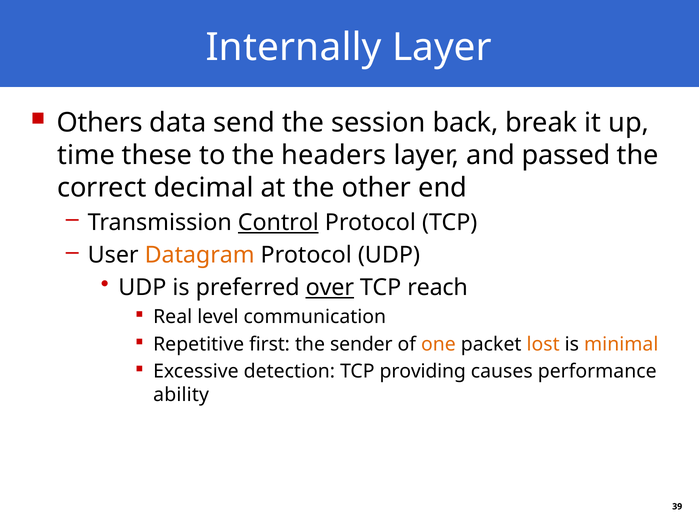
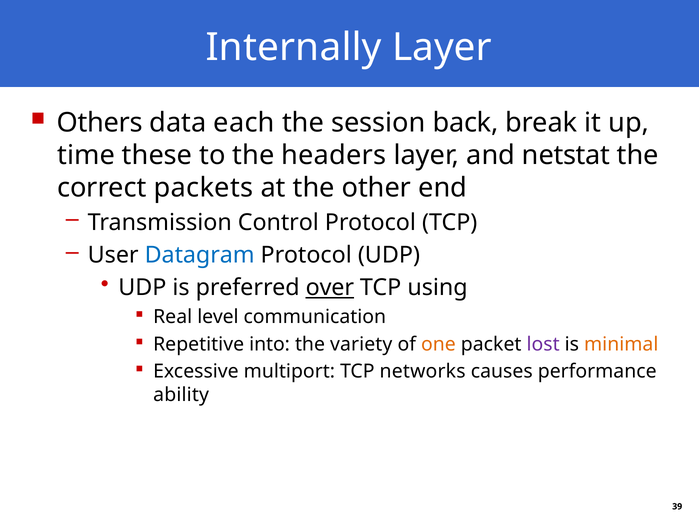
send: send -> each
passed: passed -> netstat
decimal: decimal -> packets
Control underline: present -> none
Datagram colour: orange -> blue
reach: reach -> using
first: first -> into
sender: sender -> variety
lost colour: orange -> purple
detection: detection -> multiport
providing: providing -> networks
